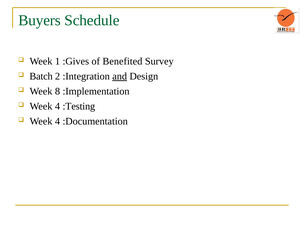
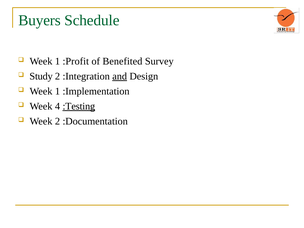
:Gives: :Gives -> :Profit
Batch: Batch -> Study
8 at (58, 91): 8 -> 1
:Testing underline: none -> present
4 at (58, 121): 4 -> 2
